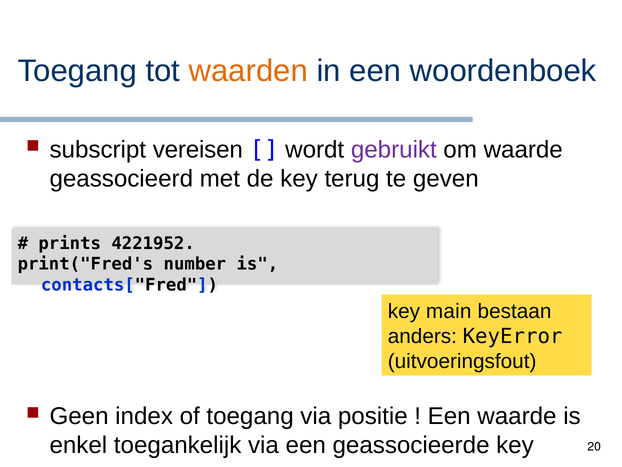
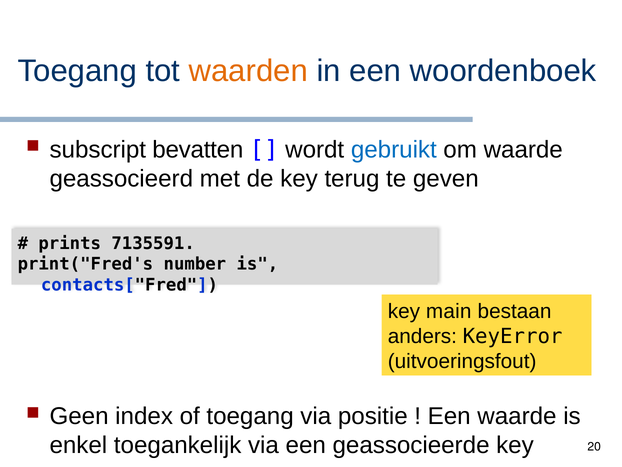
vereisen: vereisen -> bevatten
gebruikt colour: purple -> blue
4221952: 4221952 -> 7135591
